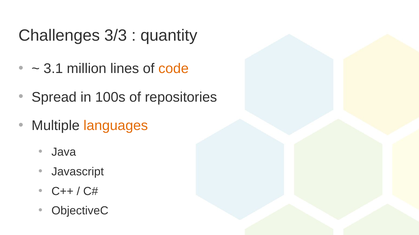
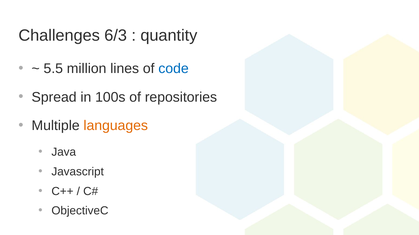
3/3: 3/3 -> 6/3
3.1: 3.1 -> 5.5
code colour: orange -> blue
